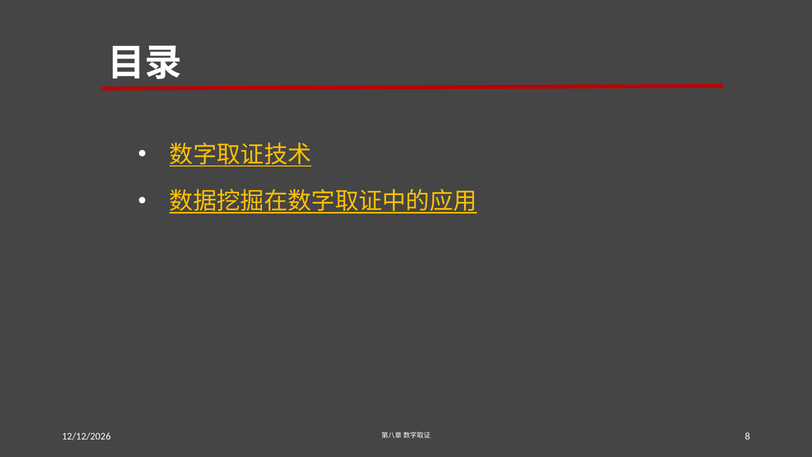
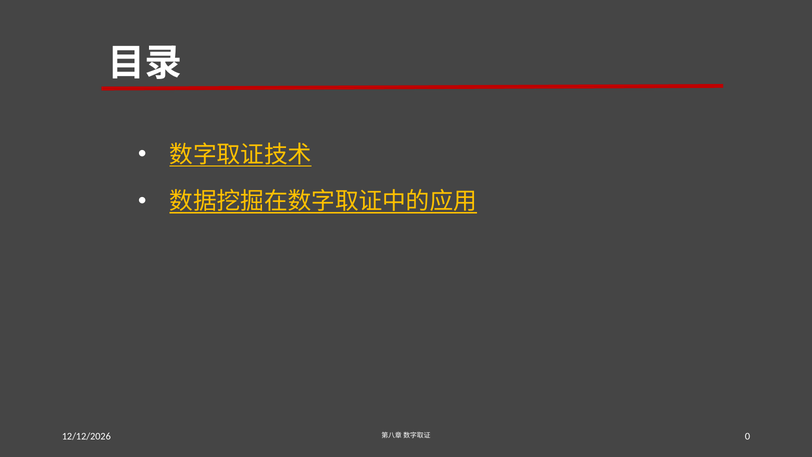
8: 8 -> 0
